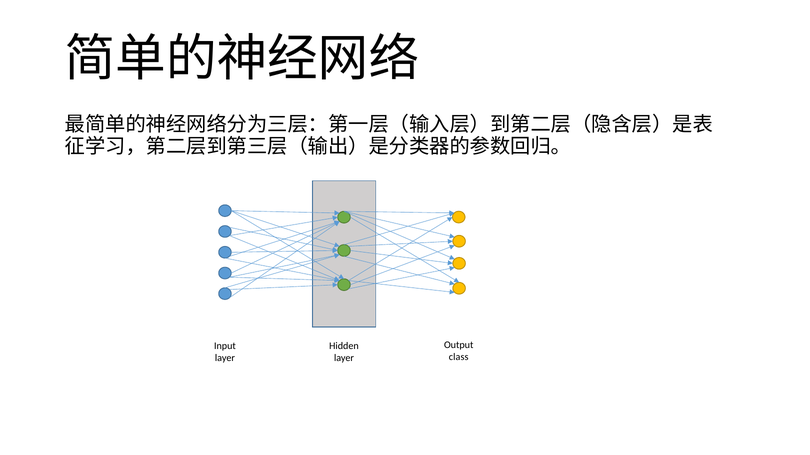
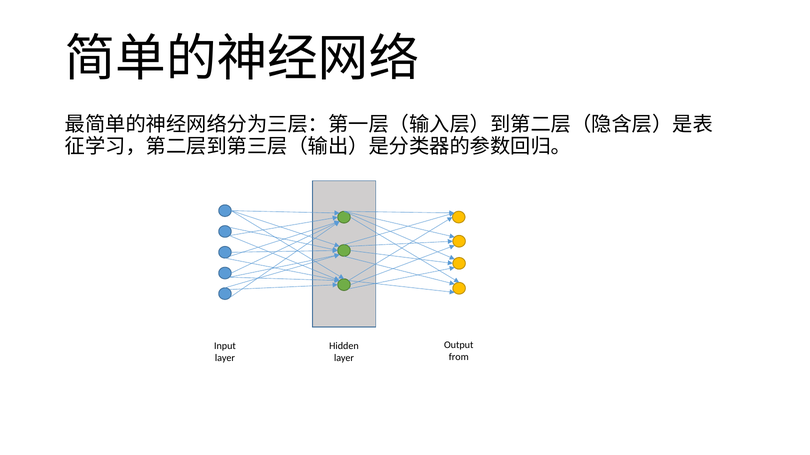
class: class -> from
